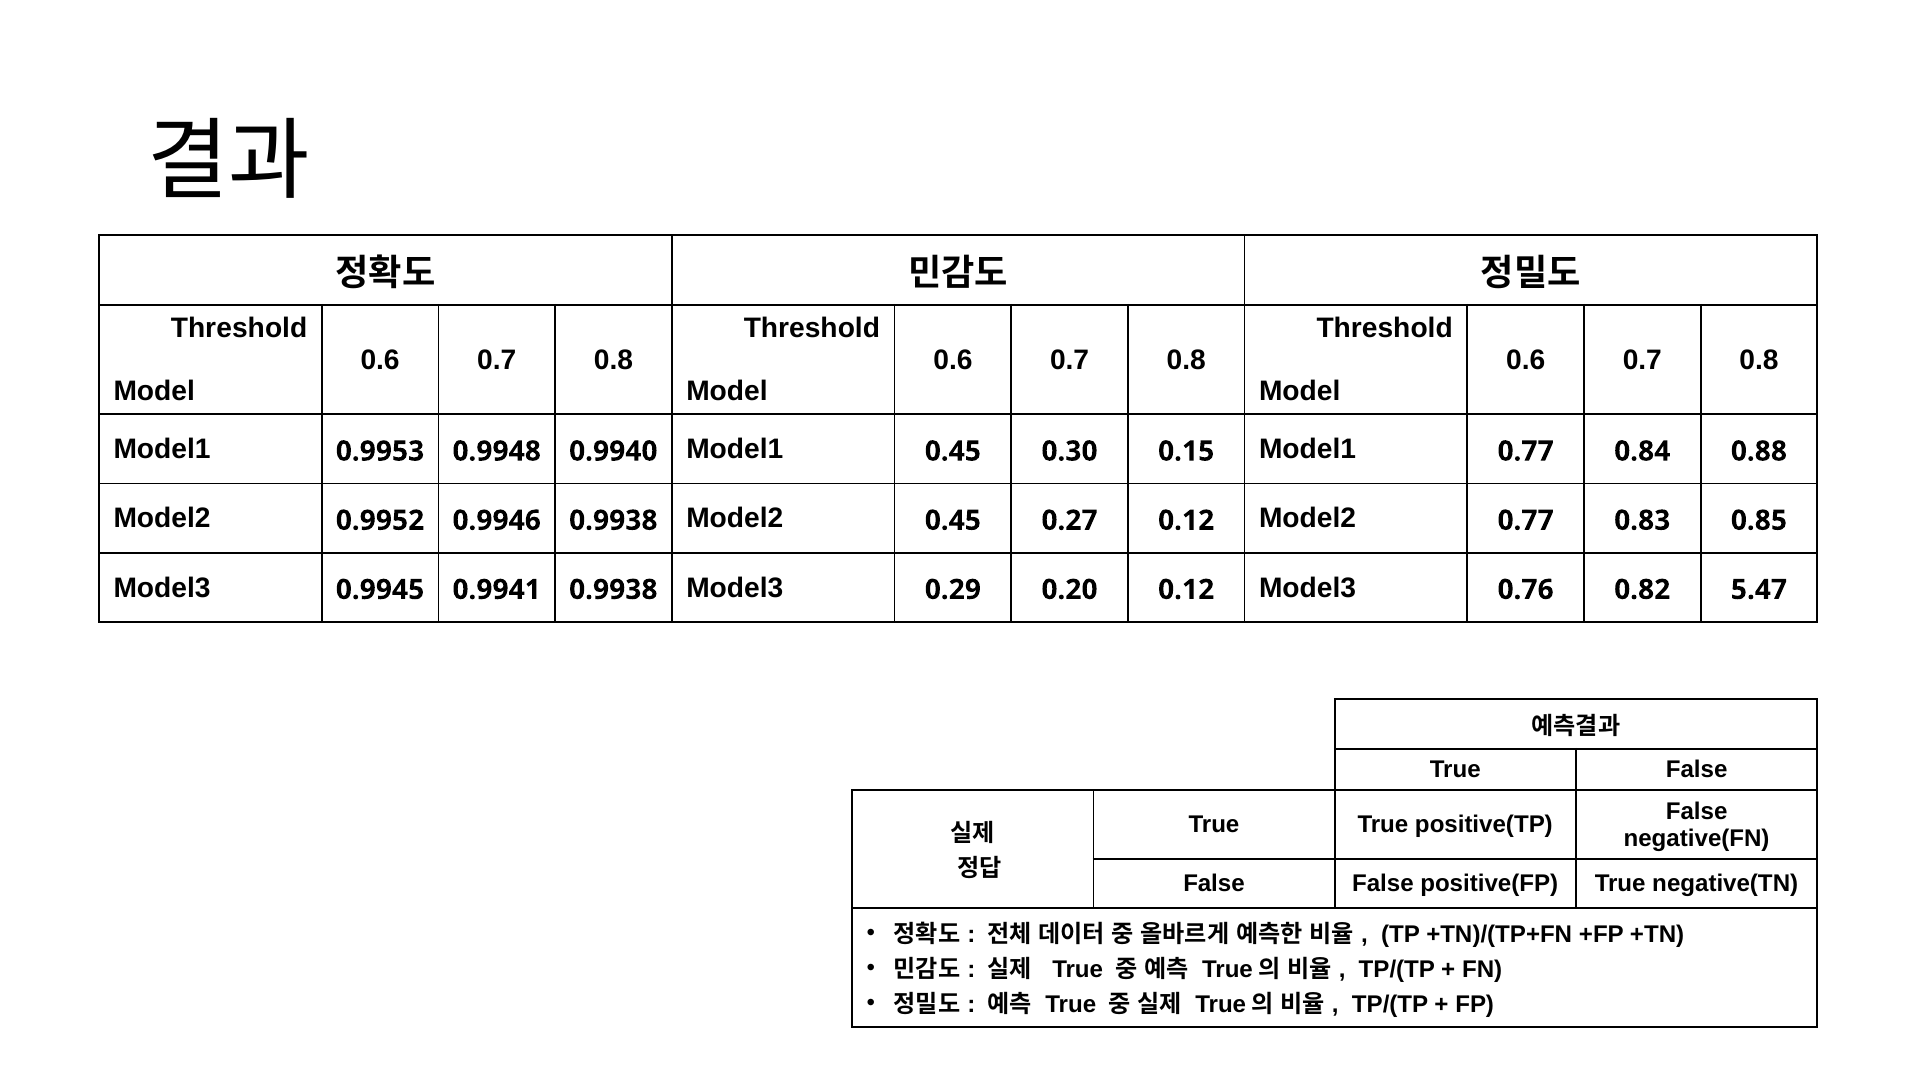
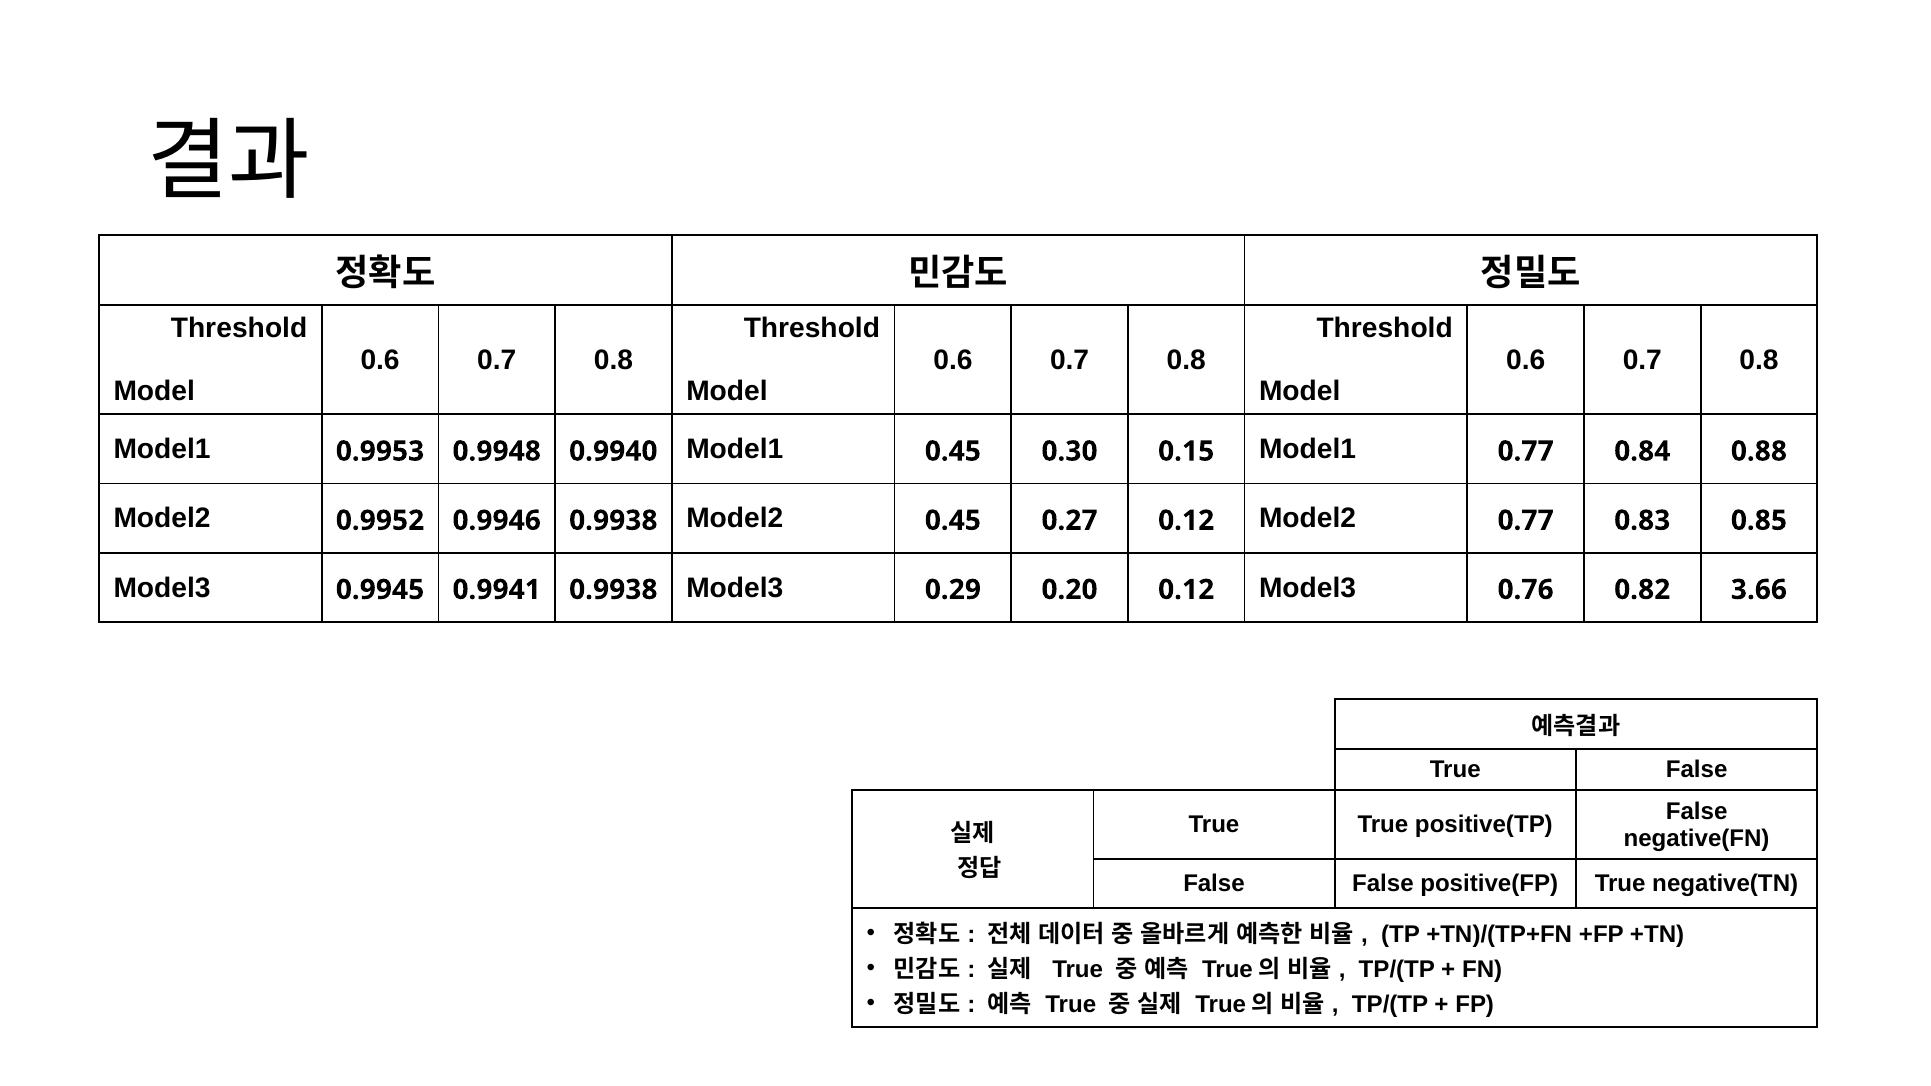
5.47: 5.47 -> 3.66
